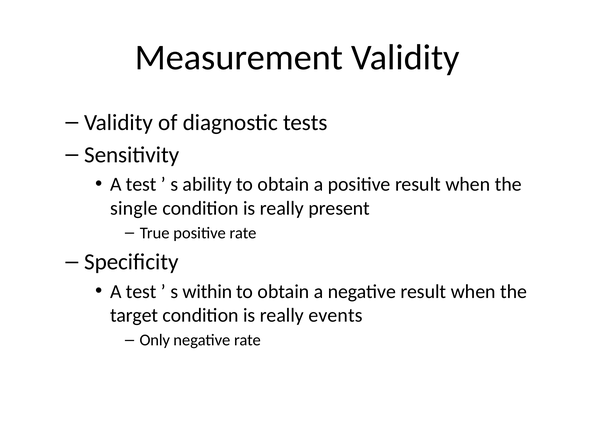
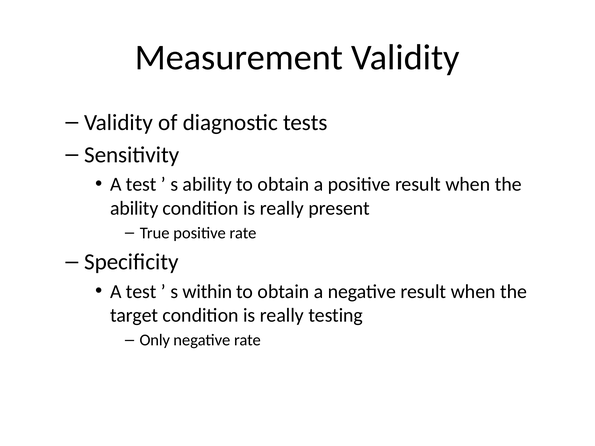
single at (134, 208): single -> ability
events: events -> testing
